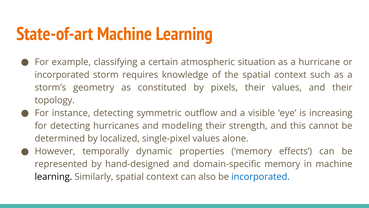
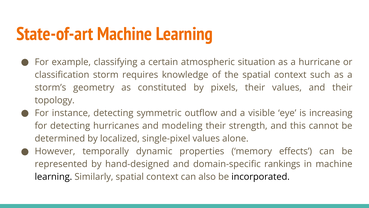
incorporated at (62, 75): incorporated -> classification
domain-specific memory: memory -> rankings
incorporated at (261, 176) colour: blue -> black
